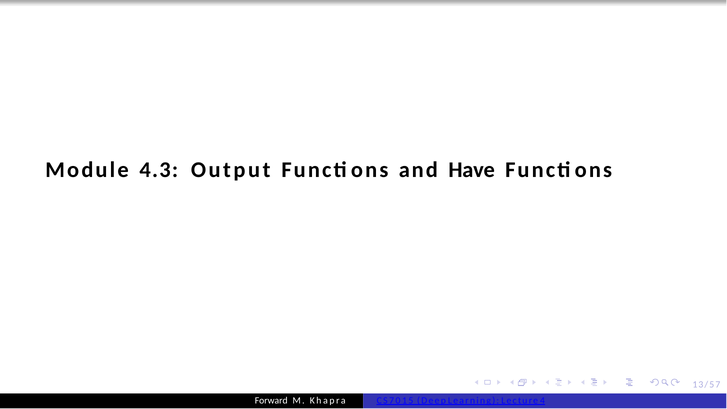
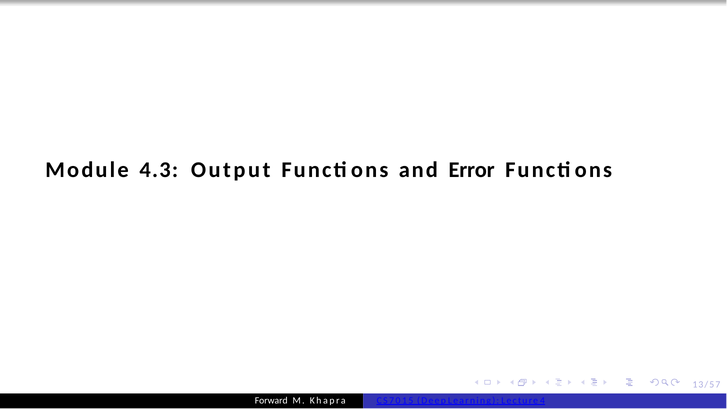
Have: Have -> Error
